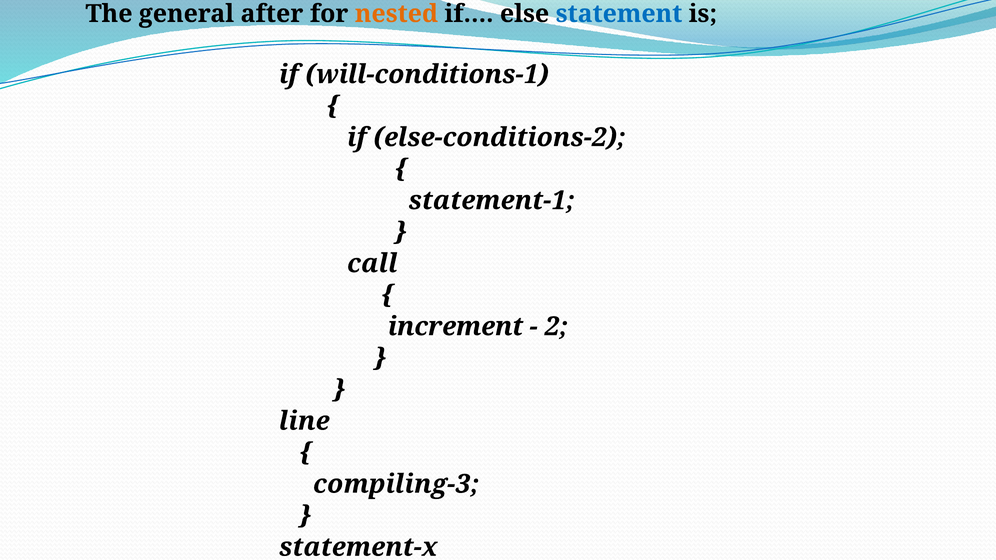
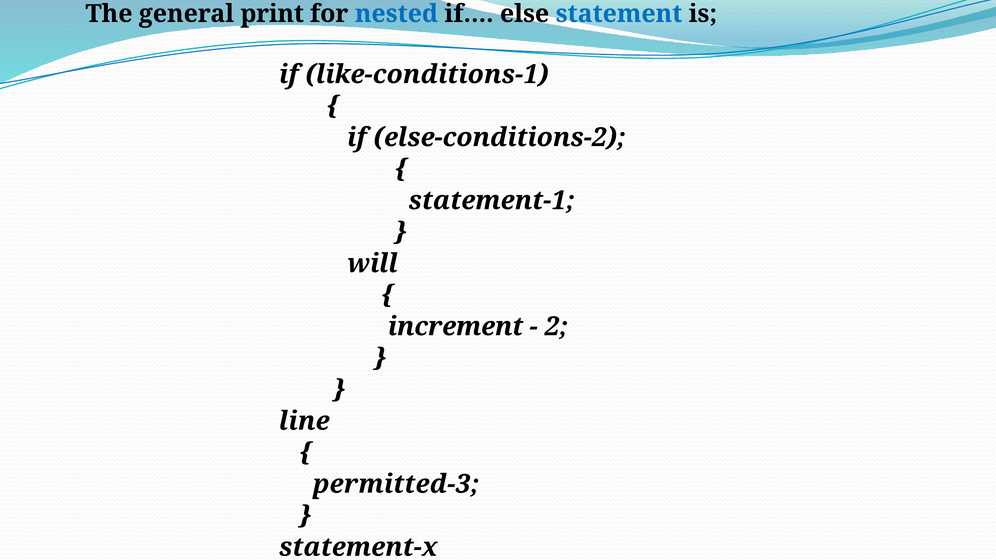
after: after -> print
nested colour: orange -> blue
will-conditions-1: will-conditions-1 -> like-conditions-1
call: call -> will
compiling-3: compiling-3 -> permitted-3
